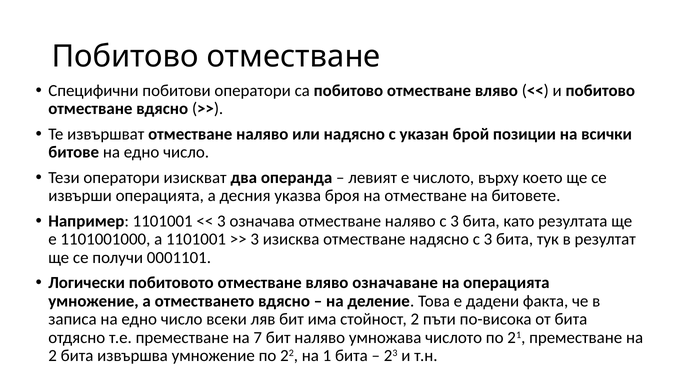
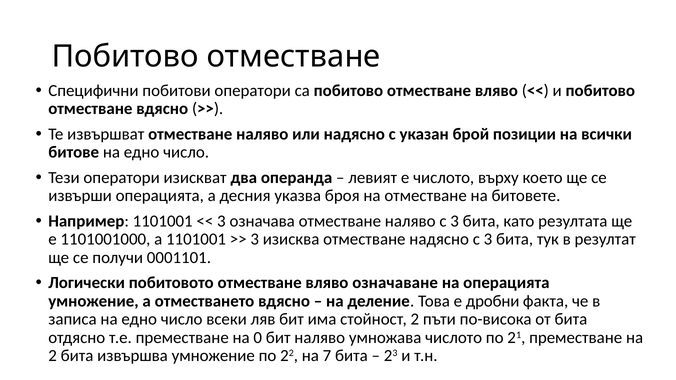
дадени: дадени -> дробни
7: 7 -> 0
1: 1 -> 7
